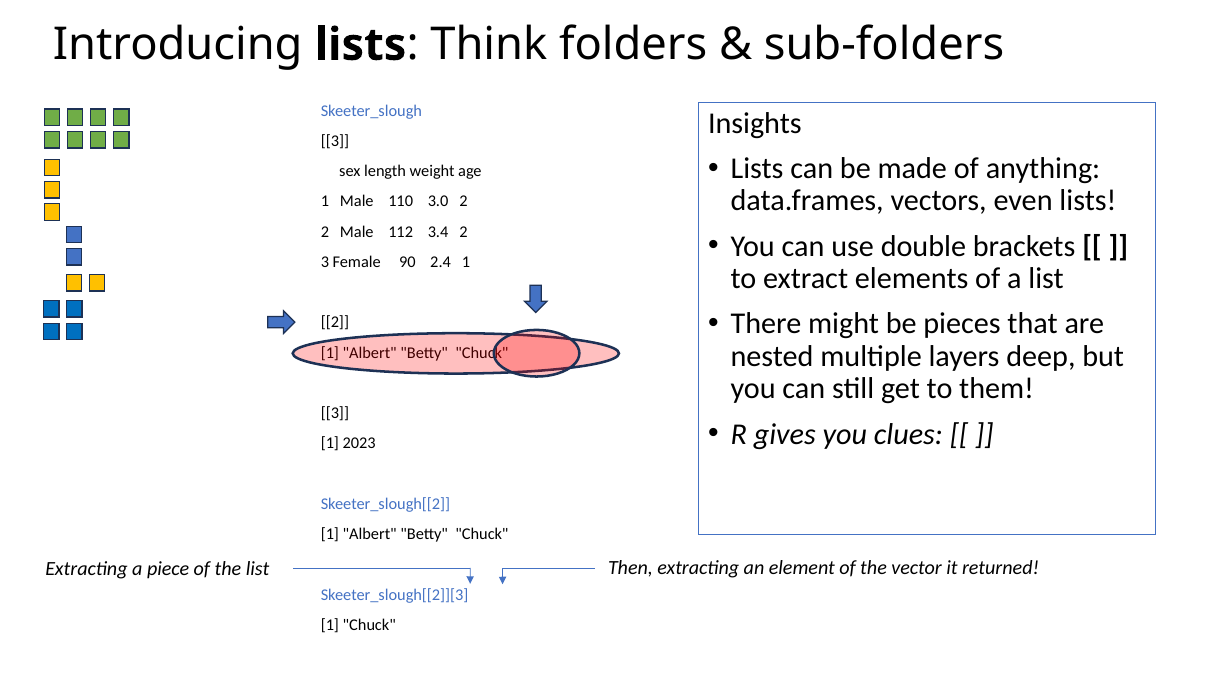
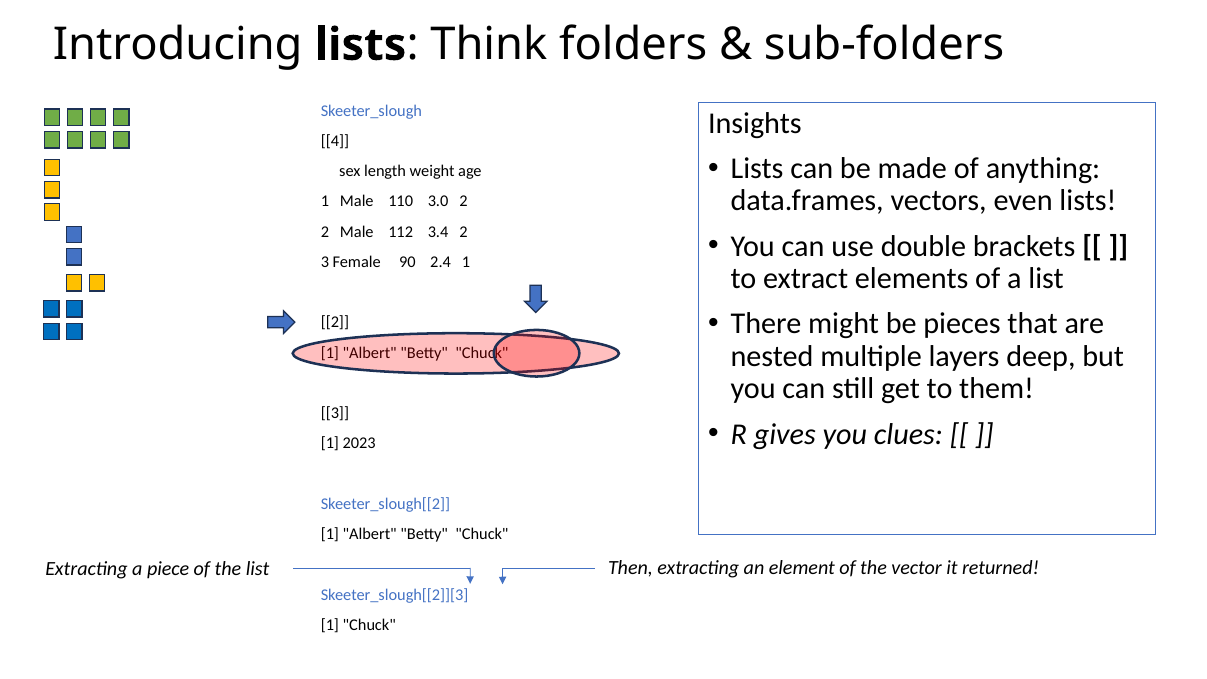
3 at (335, 141): 3 -> 4
